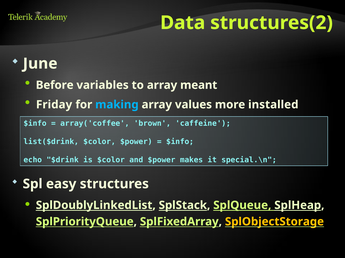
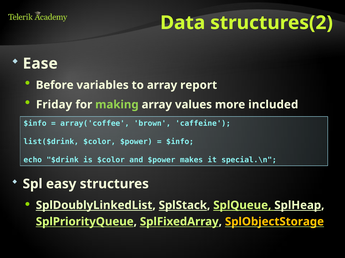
June: June -> Ease
meant: meant -> report
making colour: light blue -> light green
installed: installed -> included
